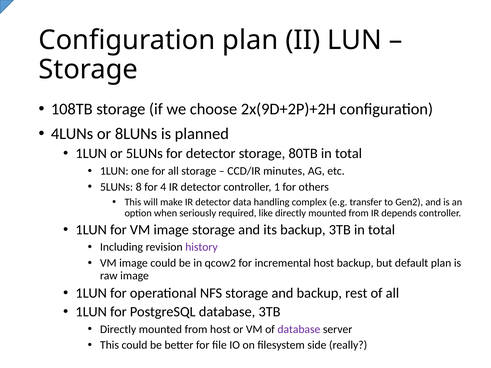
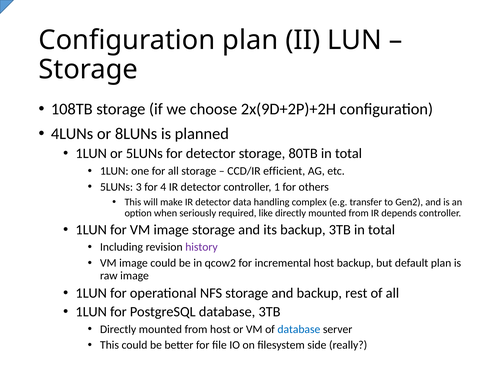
minutes: minutes -> efficient
8: 8 -> 3
database at (299, 329) colour: purple -> blue
